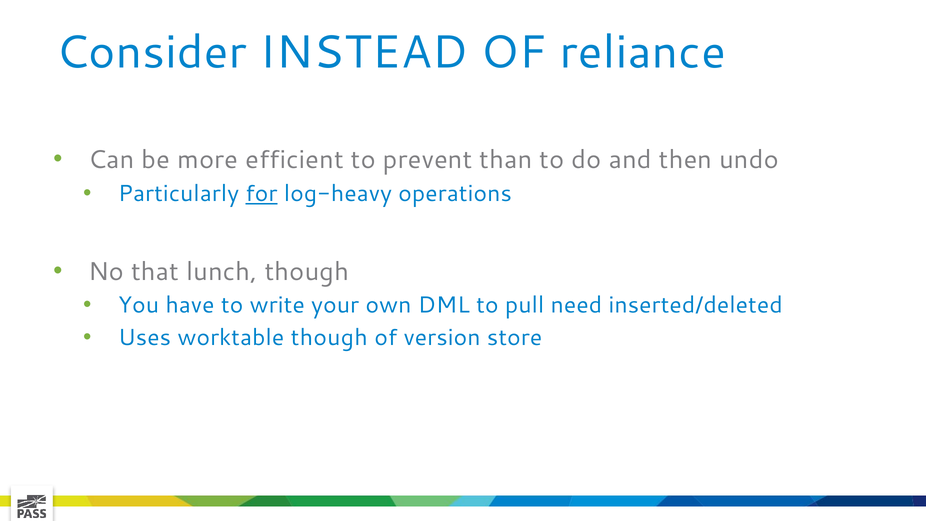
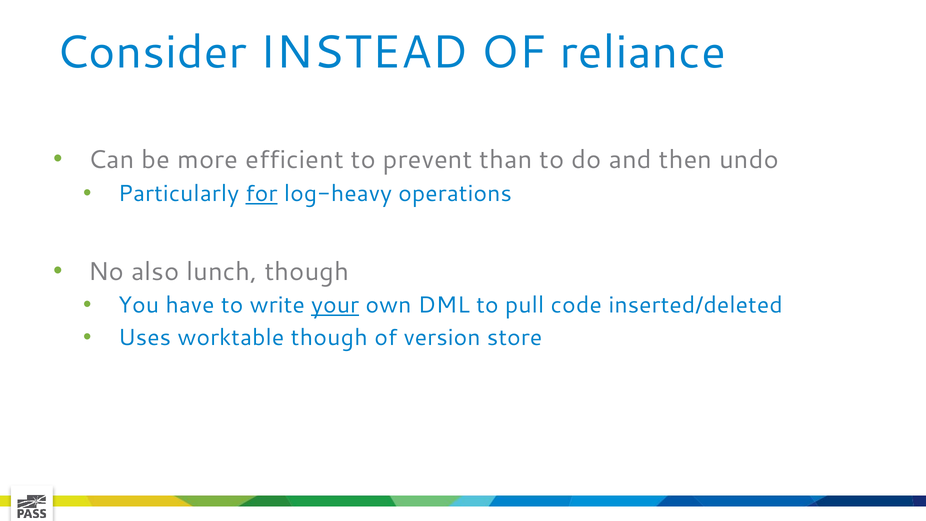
that: that -> also
your underline: none -> present
need: need -> code
